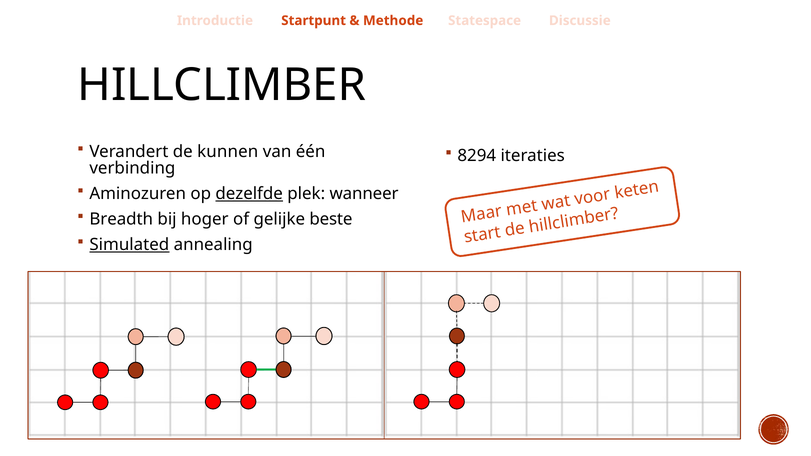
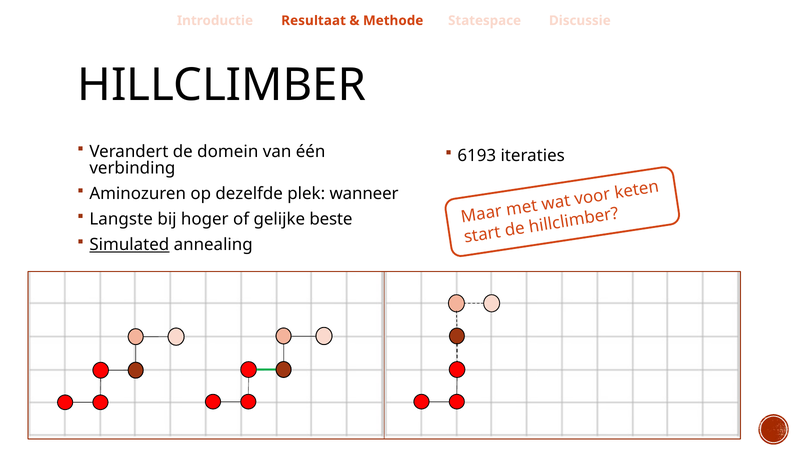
Startpunt: Startpunt -> Resultaat
kunnen: kunnen -> domein
8294: 8294 -> 6193
dezelfde underline: present -> none
Breadth: Breadth -> Langste
